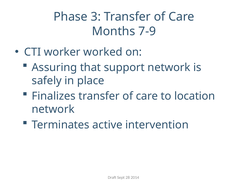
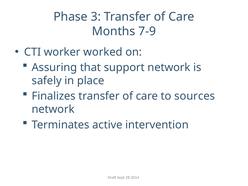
location: location -> sources
